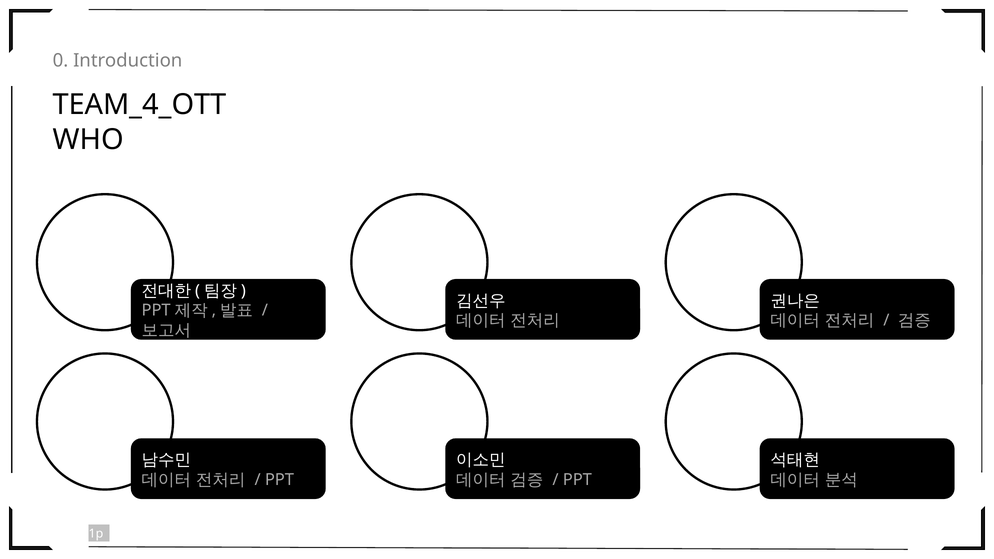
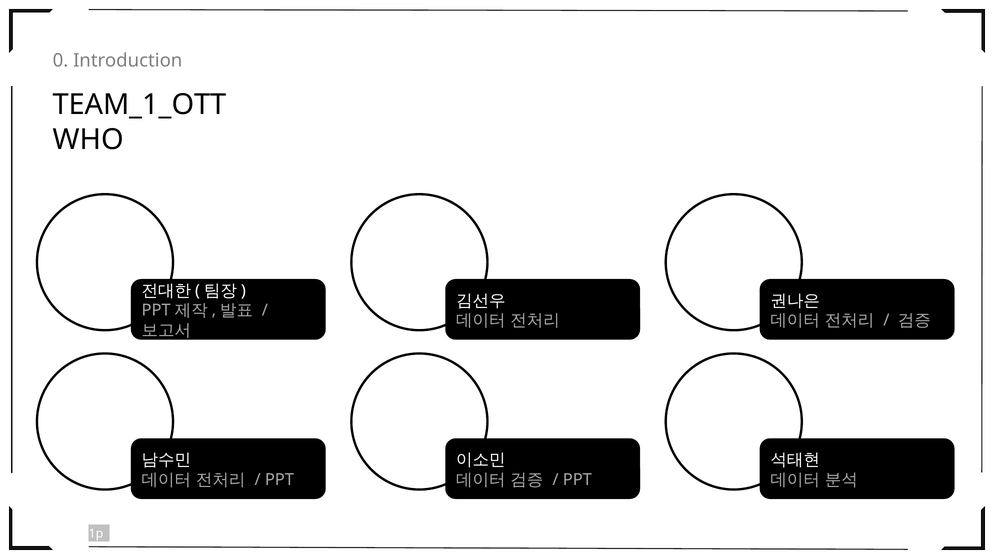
TEAM_4_OTT: TEAM_4_OTT -> TEAM_1_OTT
